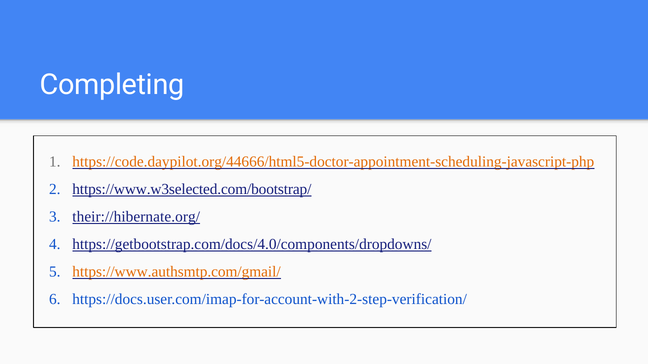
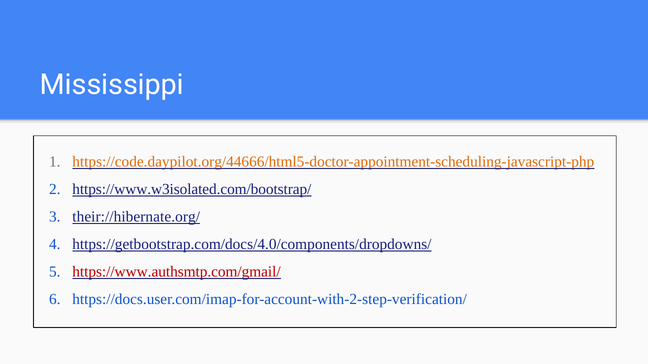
Completing: Completing -> Mississippi
https://www.w3selected.com/bootstrap/: https://www.w3selected.com/bootstrap/ -> https://www.w3isolated.com/bootstrap/
https://www.authsmtp.com/gmail/ colour: orange -> red
